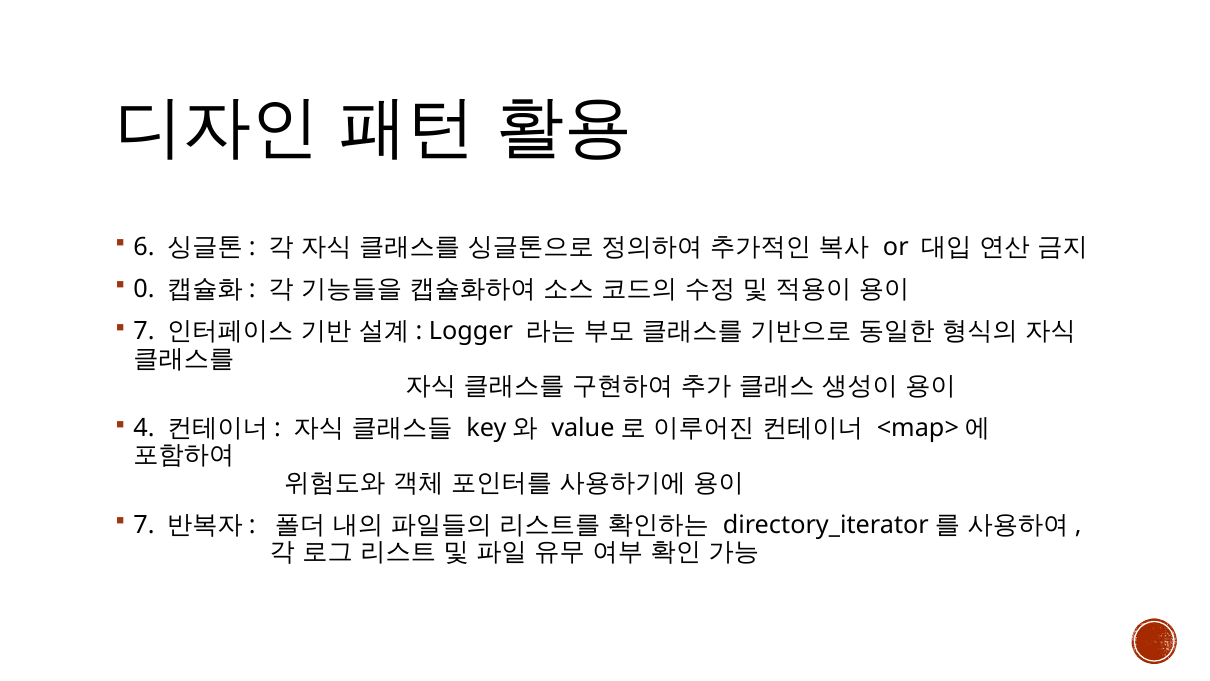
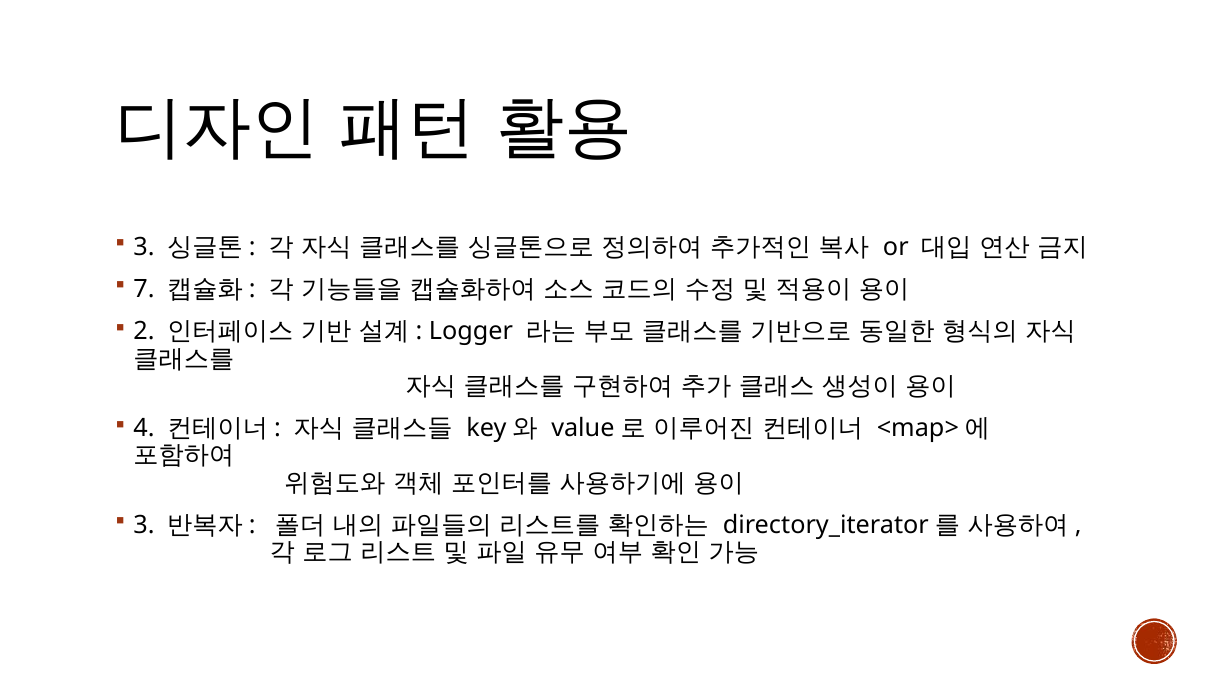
6 at (144, 247): 6 -> 3
0: 0 -> 7
7 at (144, 331): 7 -> 2
7 at (144, 525): 7 -> 3
